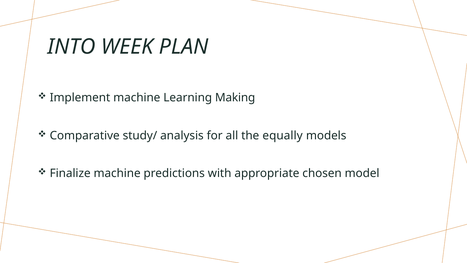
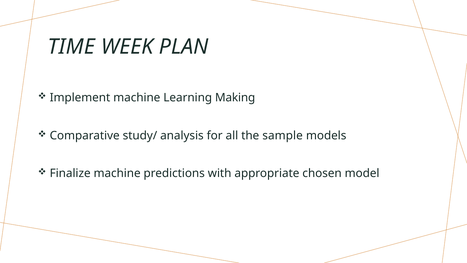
INTO: INTO -> TIME
equally: equally -> sample
